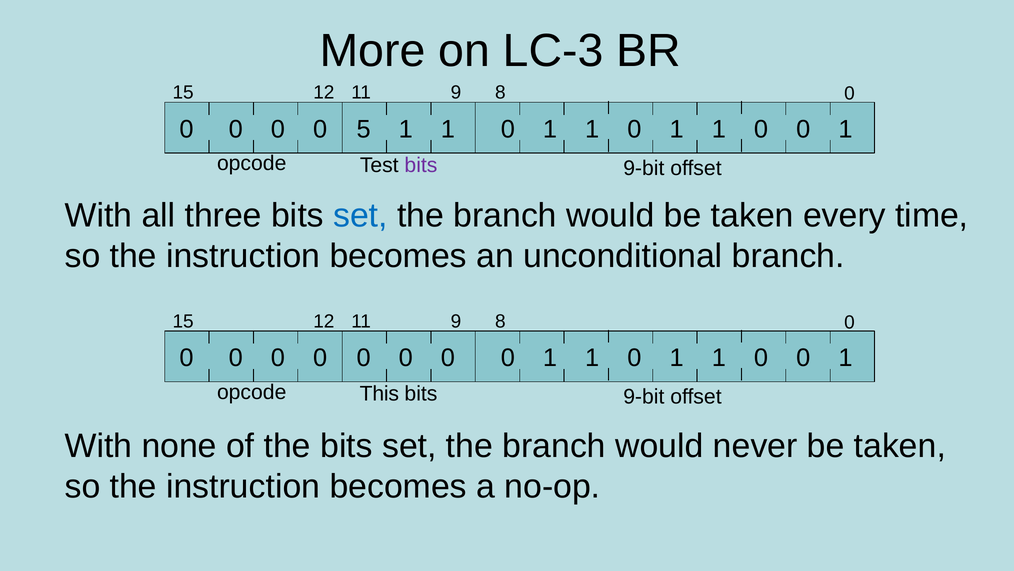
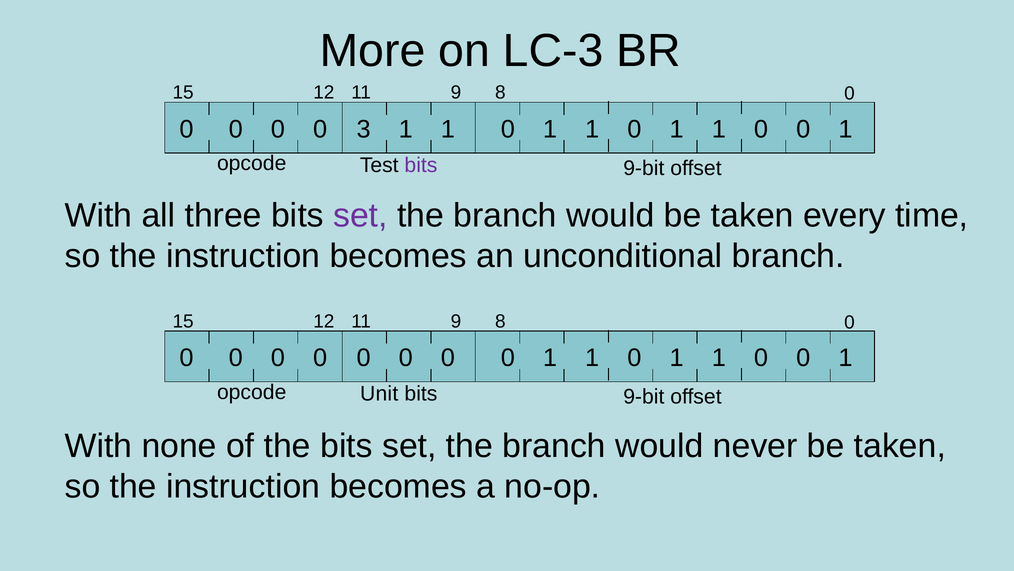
5: 5 -> 3
set at (360, 215) colour: blue -> purple
This: This -> Unit
